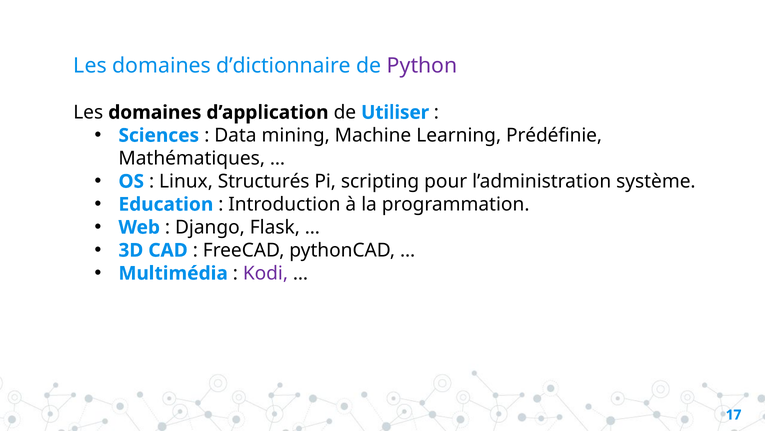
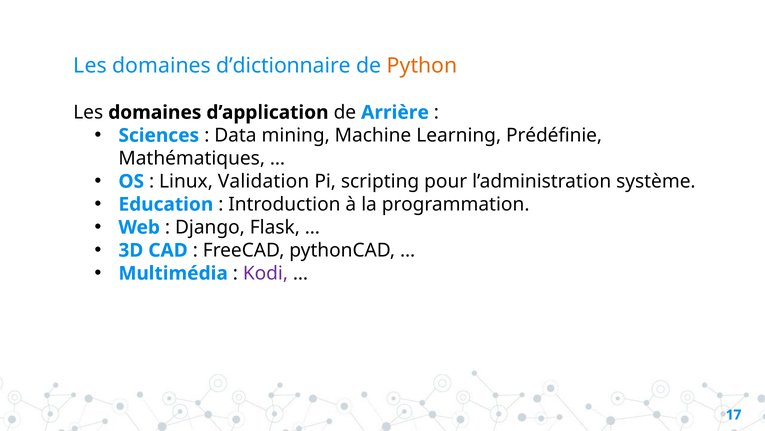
Python colour: purple -> orange
Utiliser: Utiliser -> Arrière
Structurés: Structurés -> Validation
